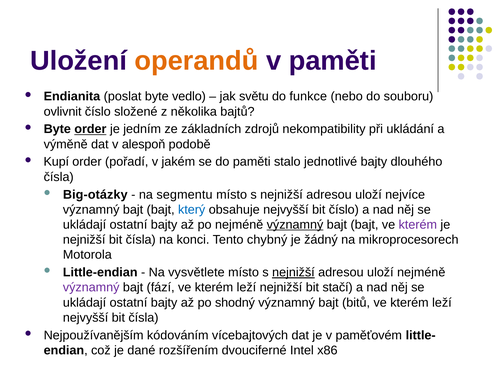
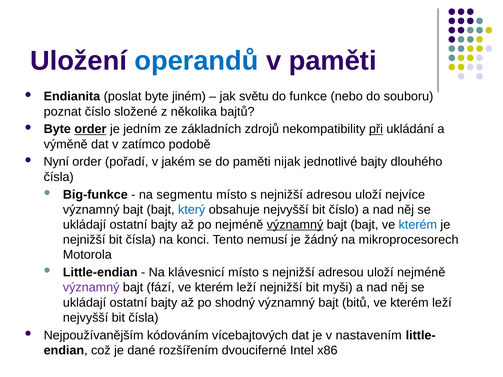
operandů colour: orange -> blue
vedlo: vedlo -> jiném
ovlivnit: ovlivnit -> poznat
při underline: none -> present
alespoň: alespoň -> zatímco
Kupí: Kupí -> Nyní
stalo: stalo -> nijak
Big-otázky: Big-otázky -> Big-funkce
kterém at (418, 225) colour: purple -> blue
chybný: chybný -> nemusí
vysvětlete: vysvětlete -> klávesnicí
nejnižší at (293, 273) underline: present -> none
stačí: stačí -> myši
paměťovém: paměťovém -> nastavením
